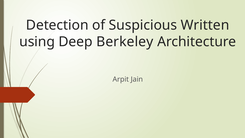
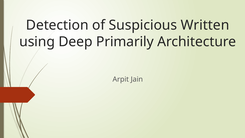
Berkeley: Berkeley -> Primarily
